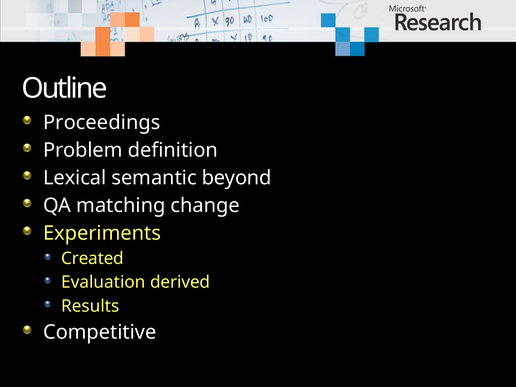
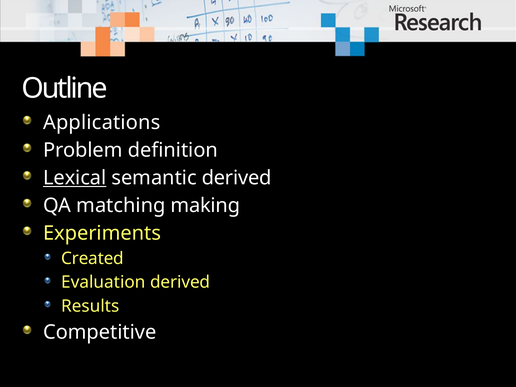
Proceedings: Proceedings -> Applications
Lexical underline: none -> present
semantic beyond: beyond -> derived
change: change -> making
